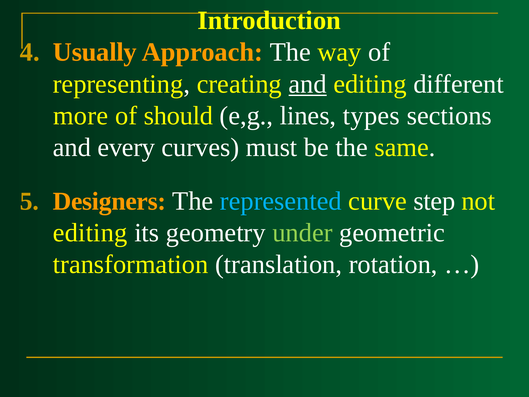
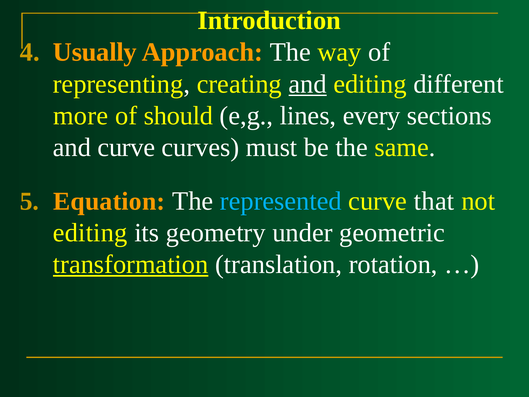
types: types -> every
and every: every -> curve
Designers: Designers -> Equation
step: step -> that
under colour: light green -> white
transformation underline: none -> present
